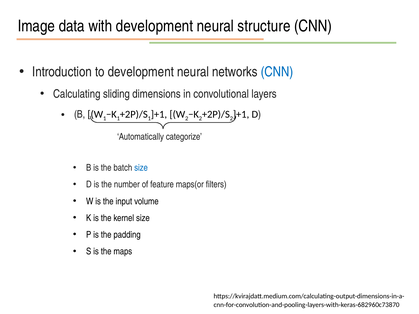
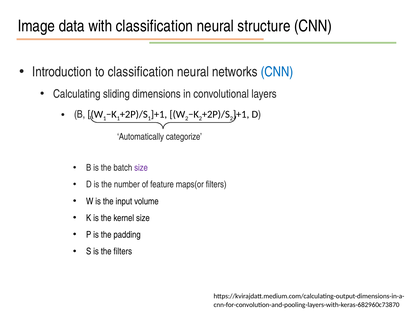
with development: development -> classification
to development: development -> classification
size at (141, 168) colour: blue -> purple
the maps: maps -> filters
